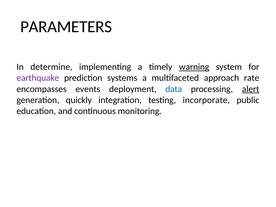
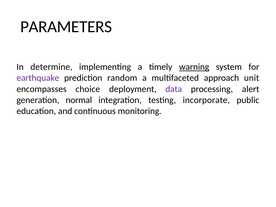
systems: systems -> random
rate: rate -> unit
events: events -> choice
data colour: blue -> purple
alert underline: present -> none
quickly: quickly -> normal
